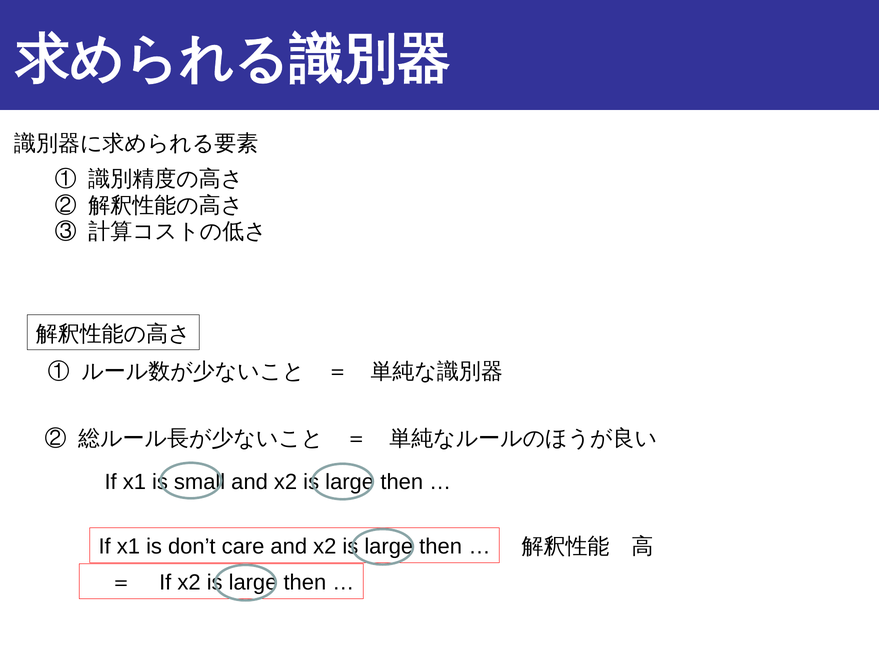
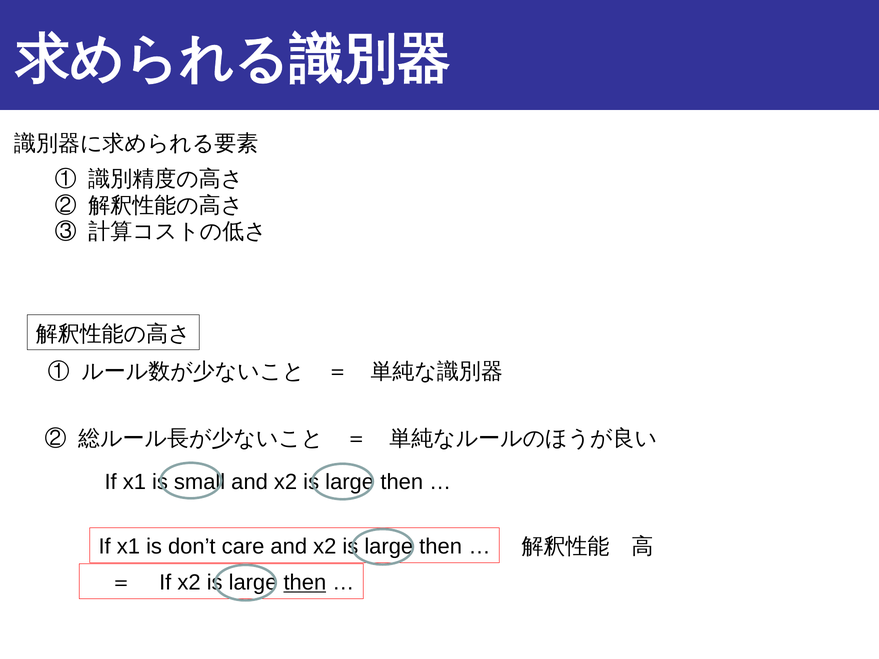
then at (305, 583) underline: none -> present
